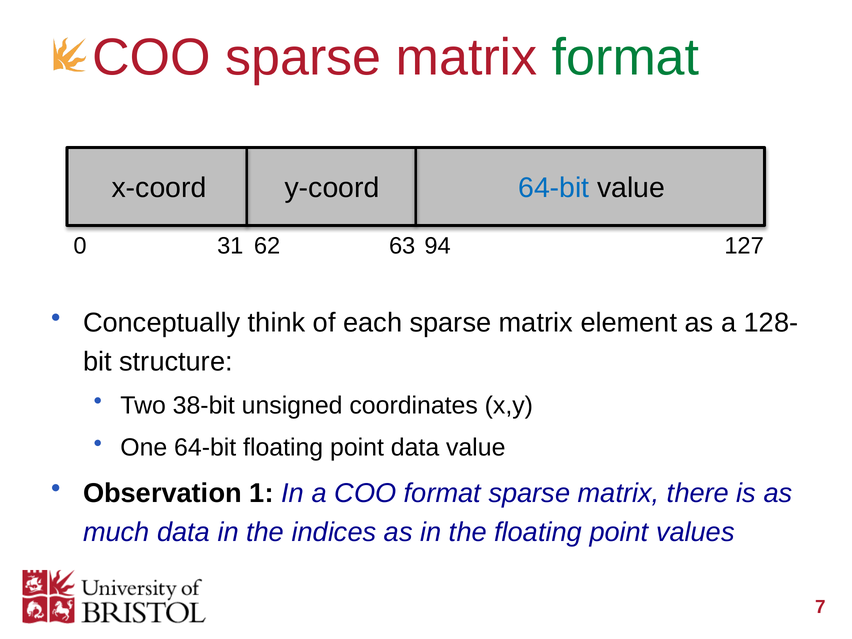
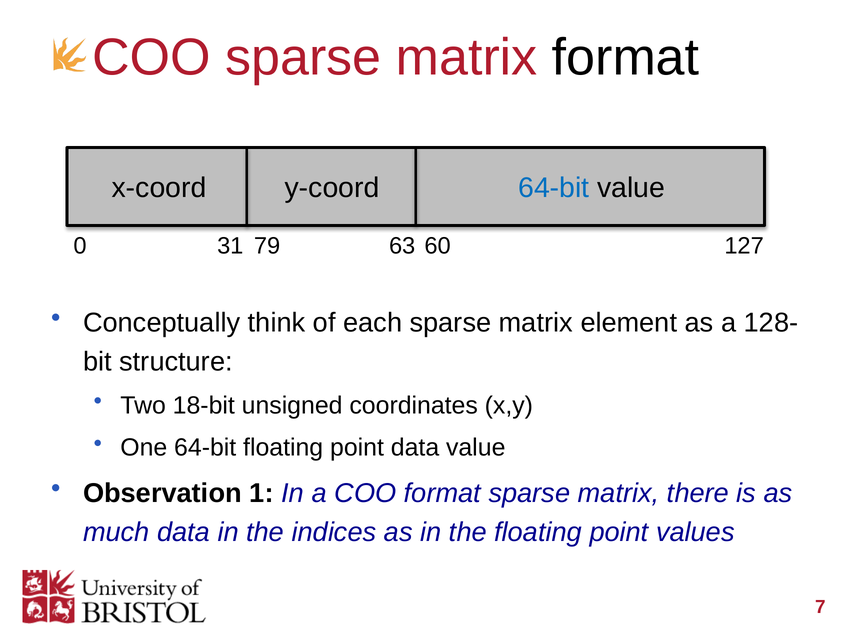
format at (626, 58) colour: green -> black
62: 62 -> 79
94: 94 -> 60
38-bit: 38-bit -> 18-bit
